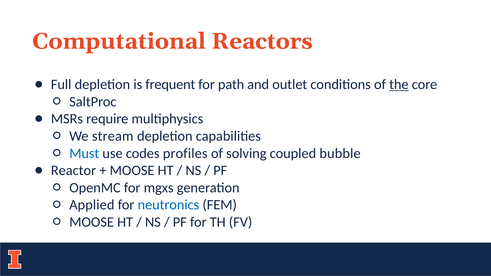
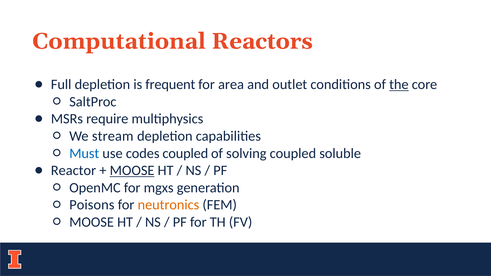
path: path -> area
codes profiles: profiles -> coupled
bubble: bubble -> soluble
MOOSE at (132, 171) underline: none -> present
Applied: Applied -> Poisons
neutronics colour: blue -> orange
